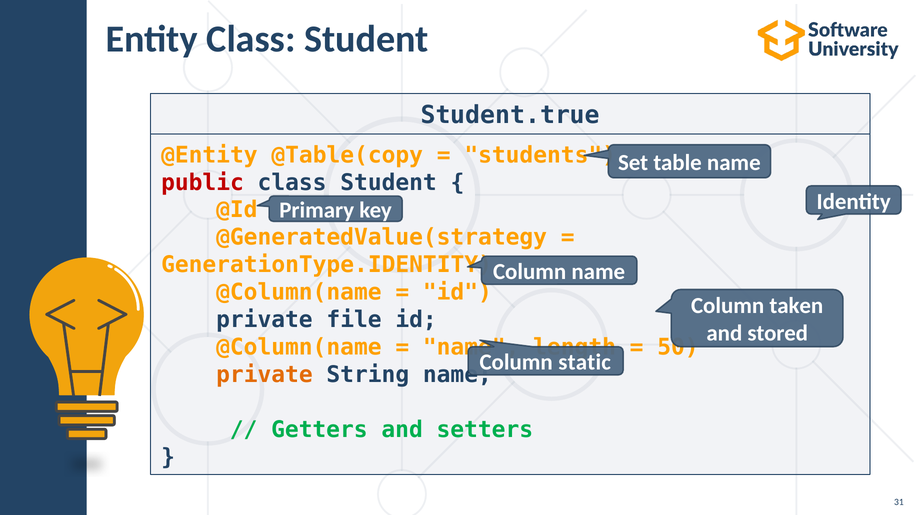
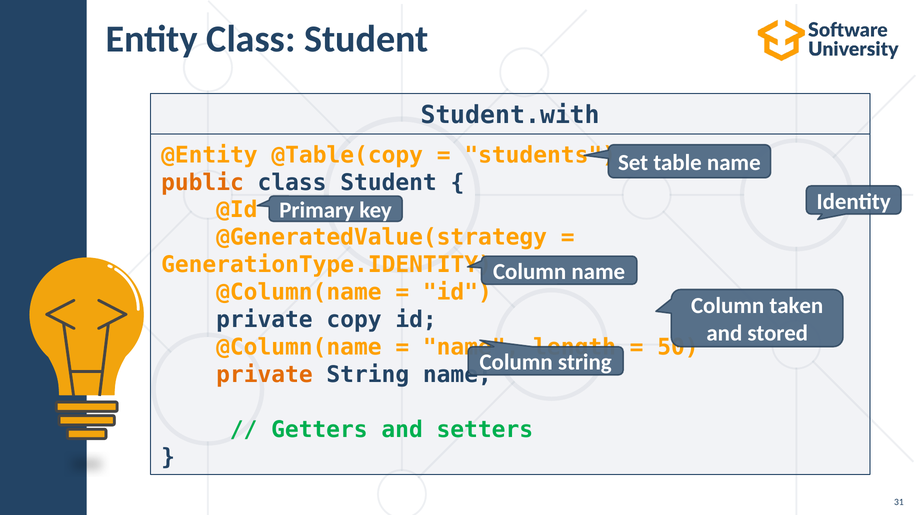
Student.true: Student.true -> Student.with
public colour: red -> orange
file: file -> copy
Column static: static -> string
